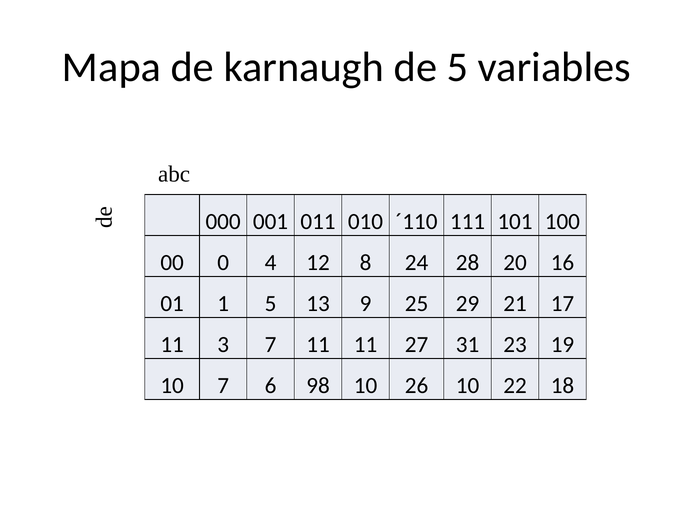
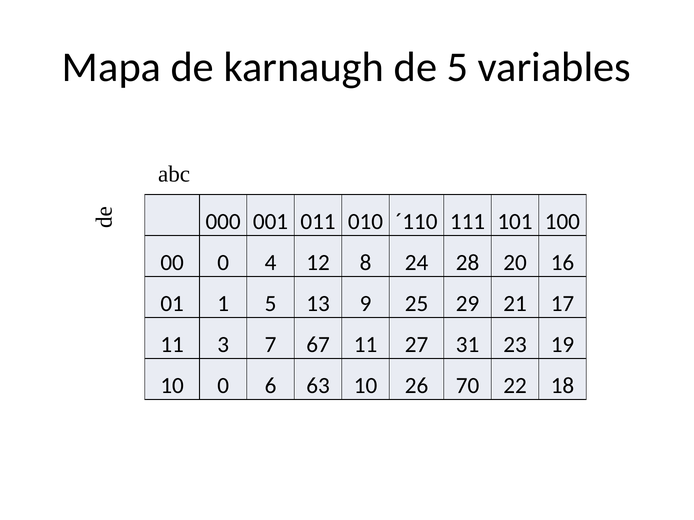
7 11: 11 -> 67
10 7: 7 -> 0
98: 98 -> 63
26 10: 10 -> 70
